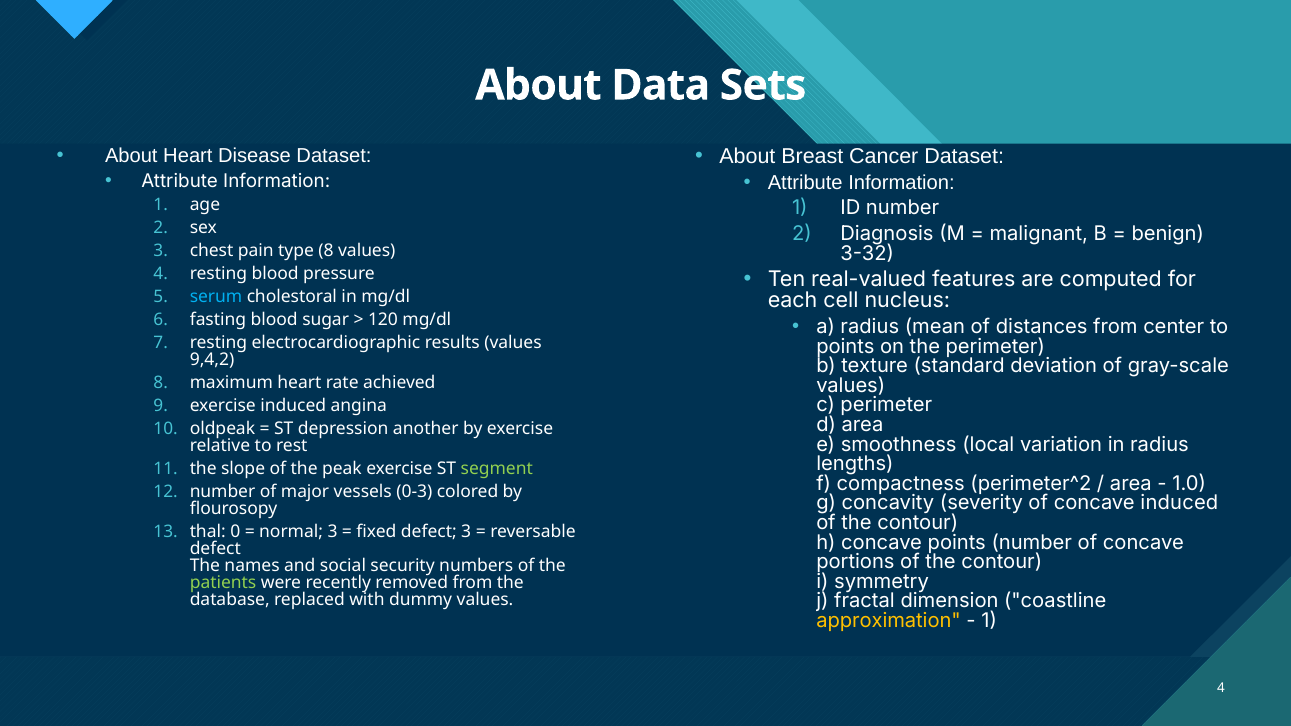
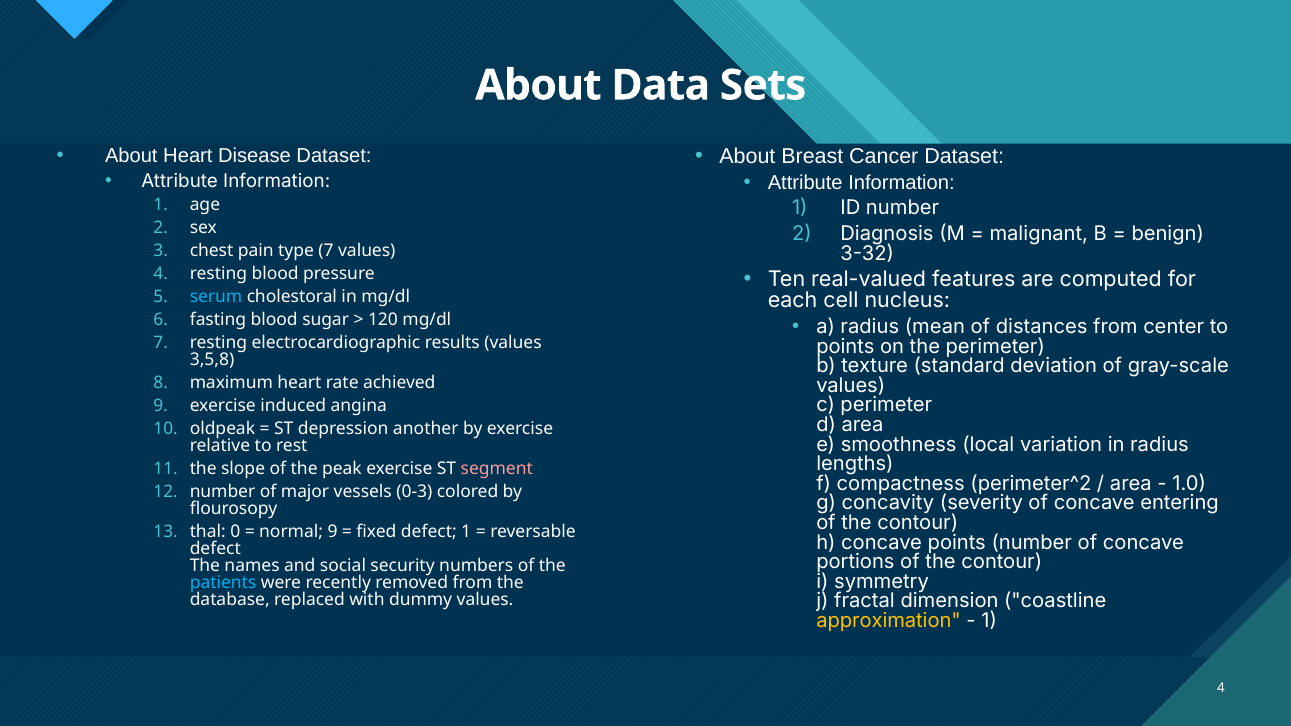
type 8: 8 -> 7
9,4,2: 9,4,2 -> 3,5,8
segment colour: light green -> pink
concave induced: induced -> entering
normal 3: 3 -> 9
defect 3: 3 -> 1
patients colour: light green -> light blue
